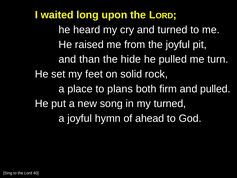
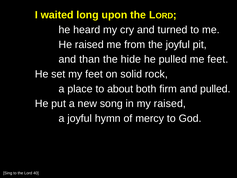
me turn: turn -> feet
plans: plans -> about
my turned: turned -> raised
ahead: ahead -> mercy
